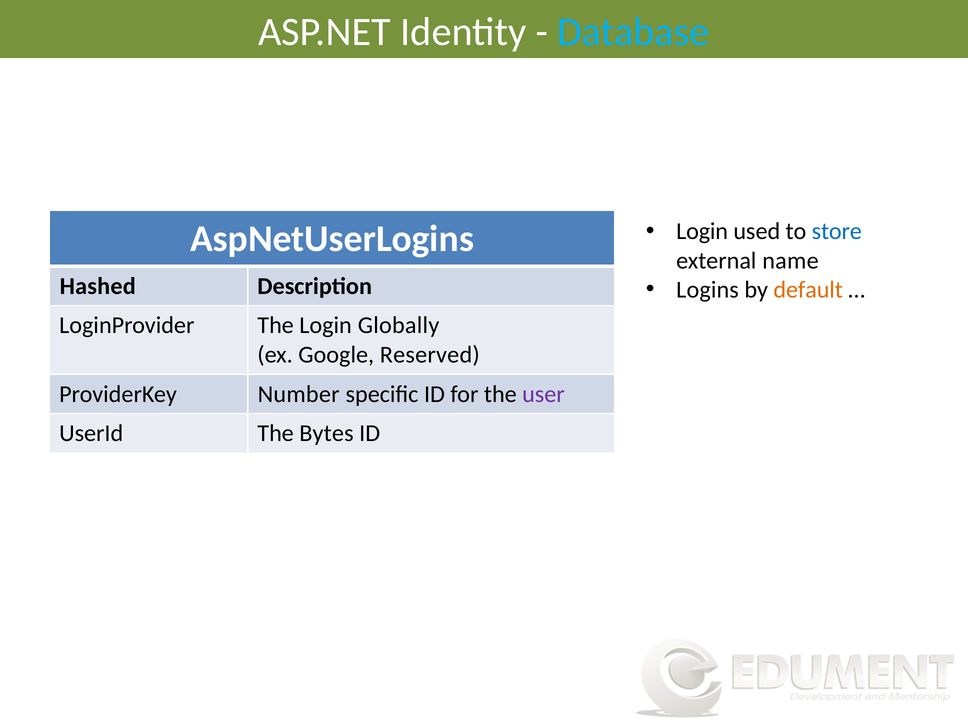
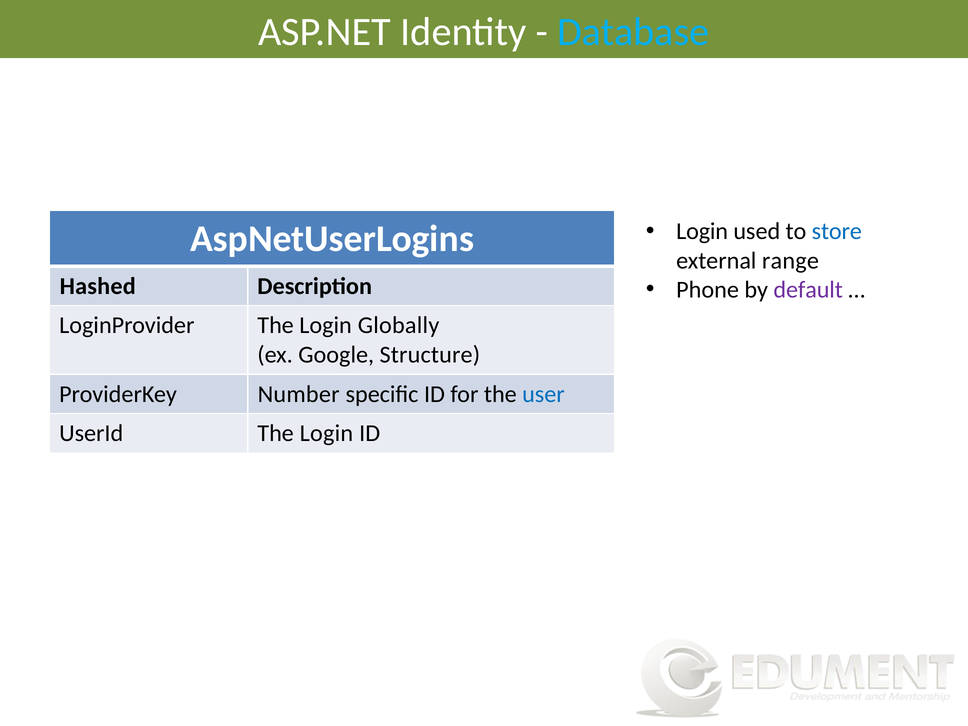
name: name -> range
Logins: Logins -> Phone
default colour: orange -> purple
Reserved: Reserved -> Structure
user colour: purple -> blue
UserId The Bytes: Bytes -> Login
